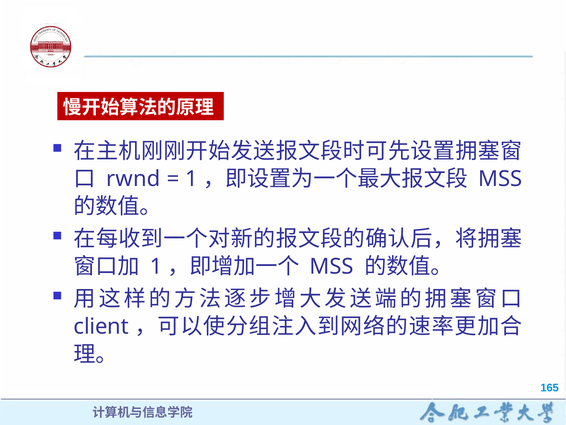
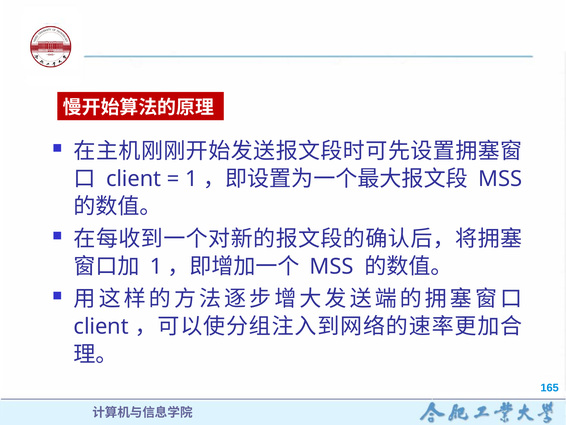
rwnd at (133, 179): rwnd -> client
